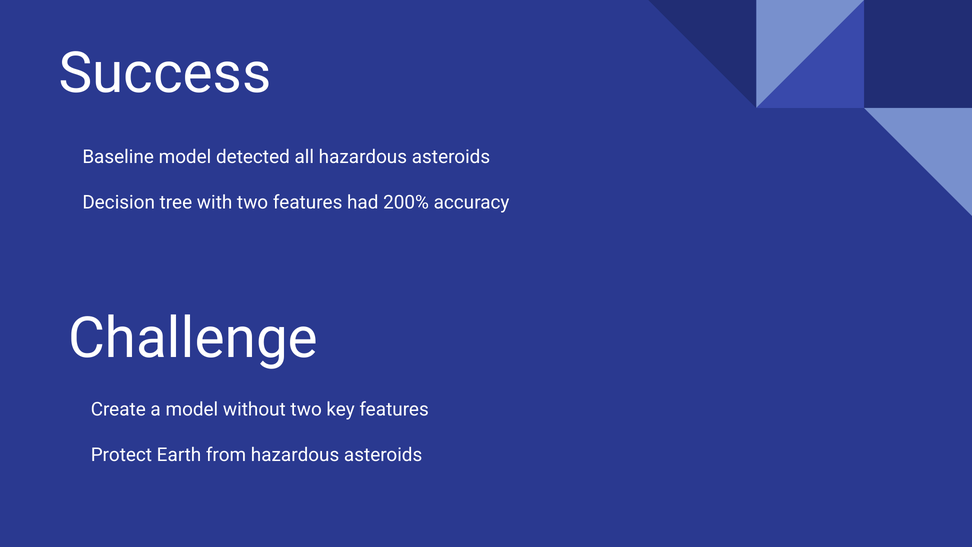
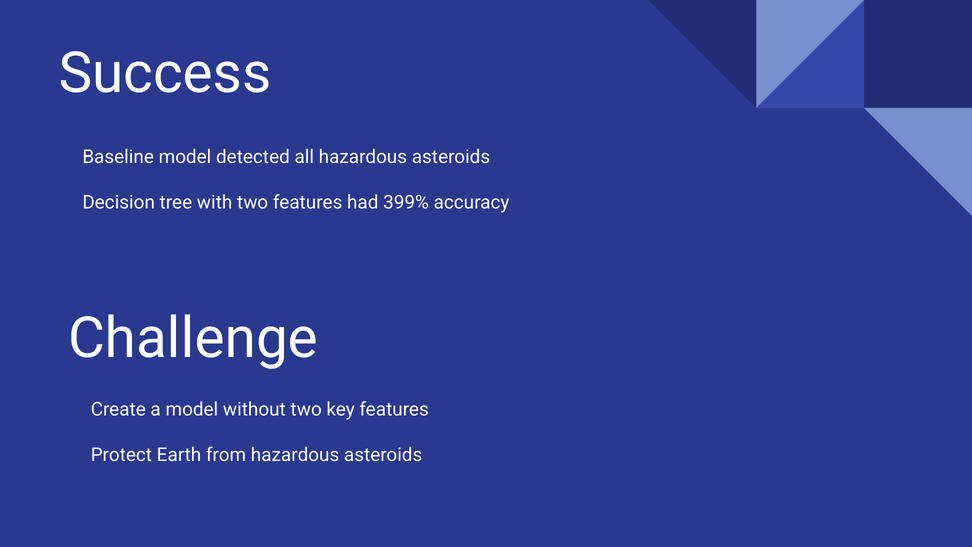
200%: 200% -> 399%
